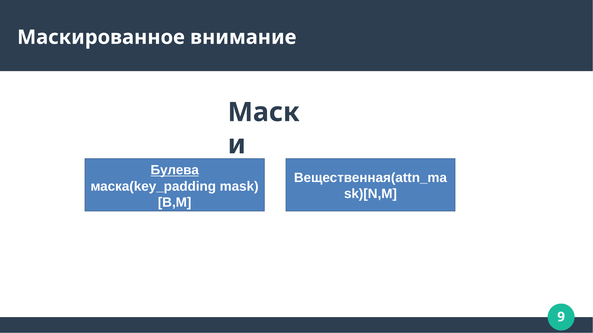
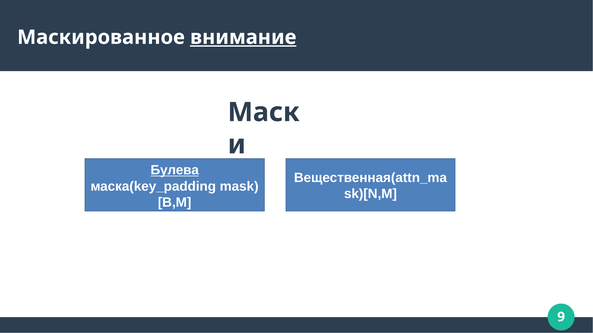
внимание underline: none -> present
